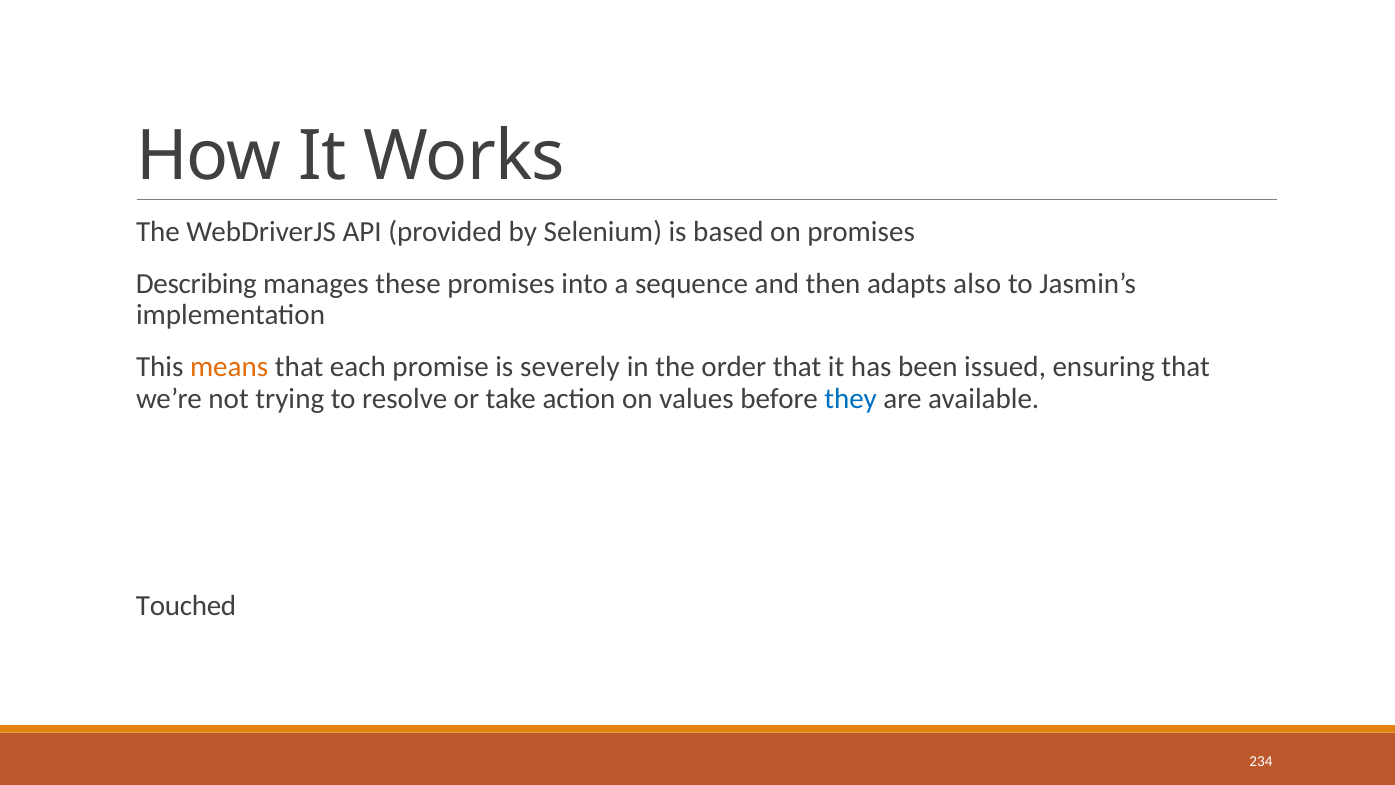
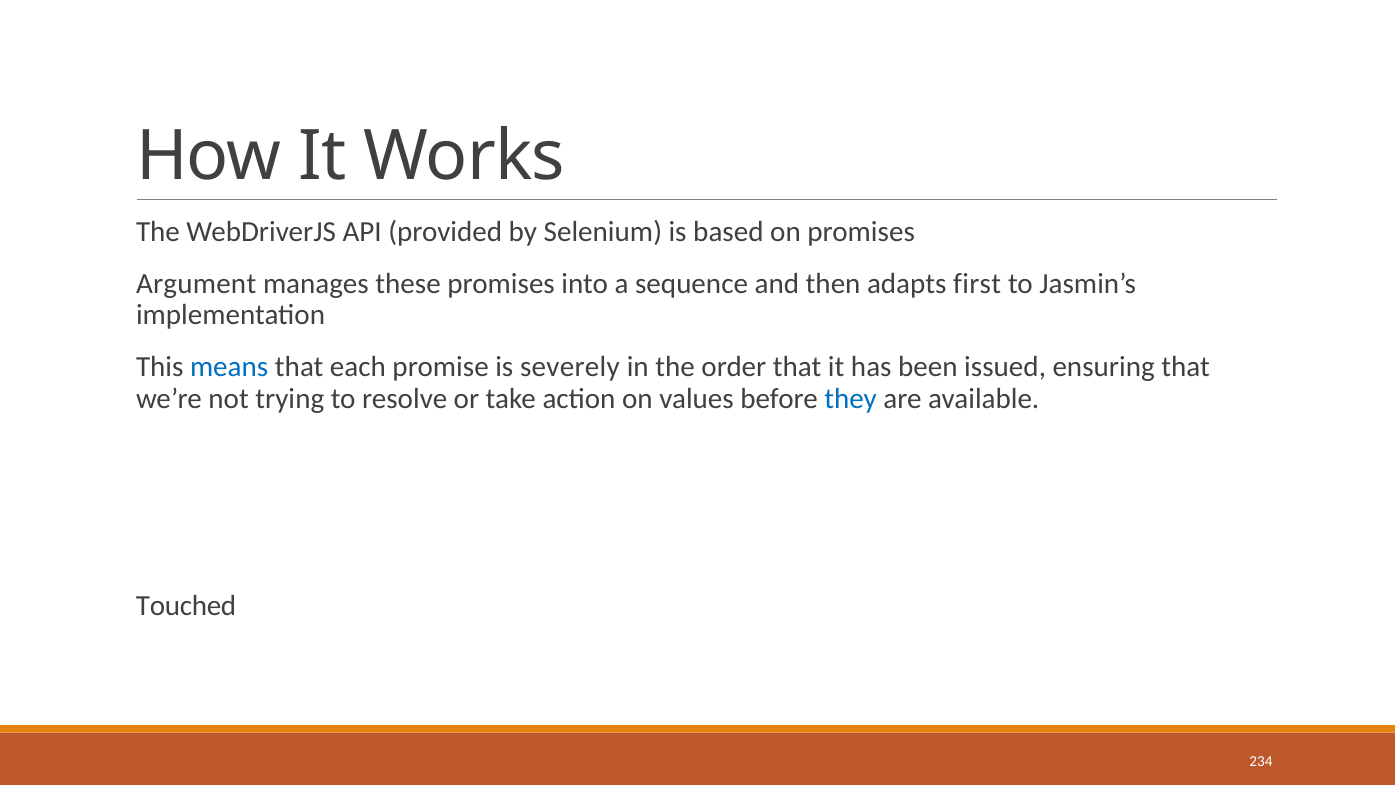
Describing: Describing -> Argument
also: also -> first
means colour: orange -> blue
